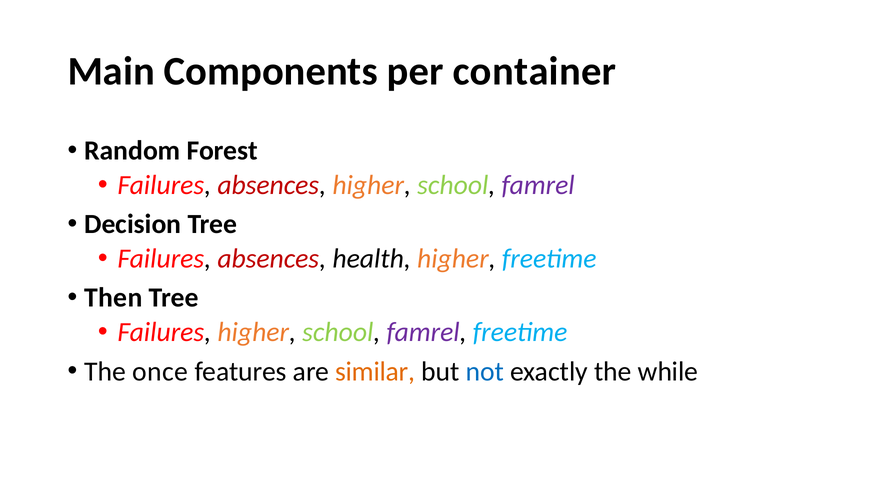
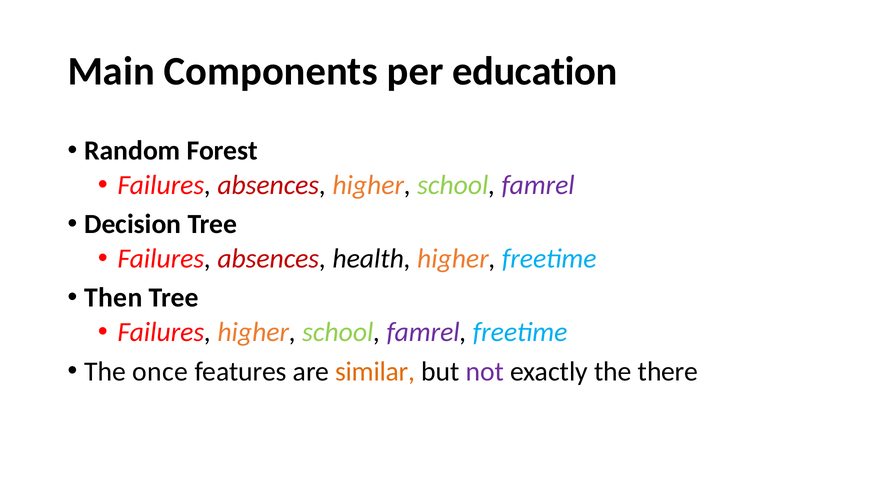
container: container -> education
not colour: blue -> purple
while: while -> there
